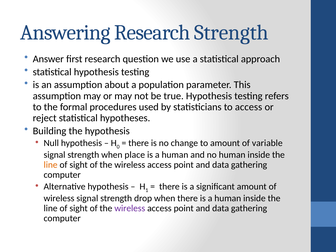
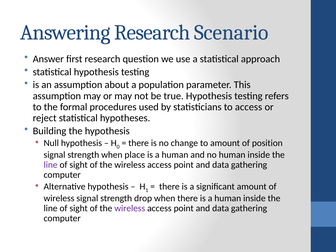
Research Strength: Strength -> Scenario
variable: variable -> position
line at (51, 165) colour: orange -> purple
